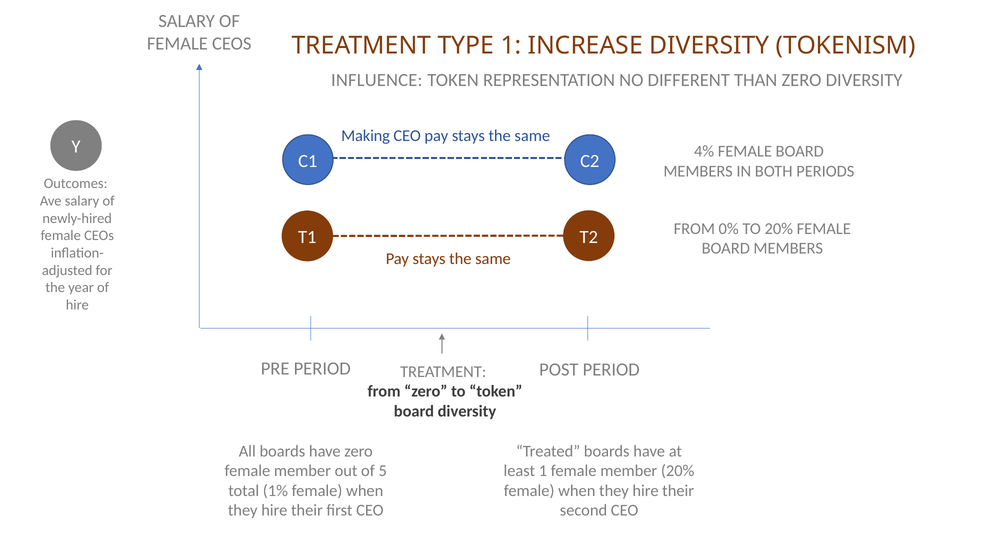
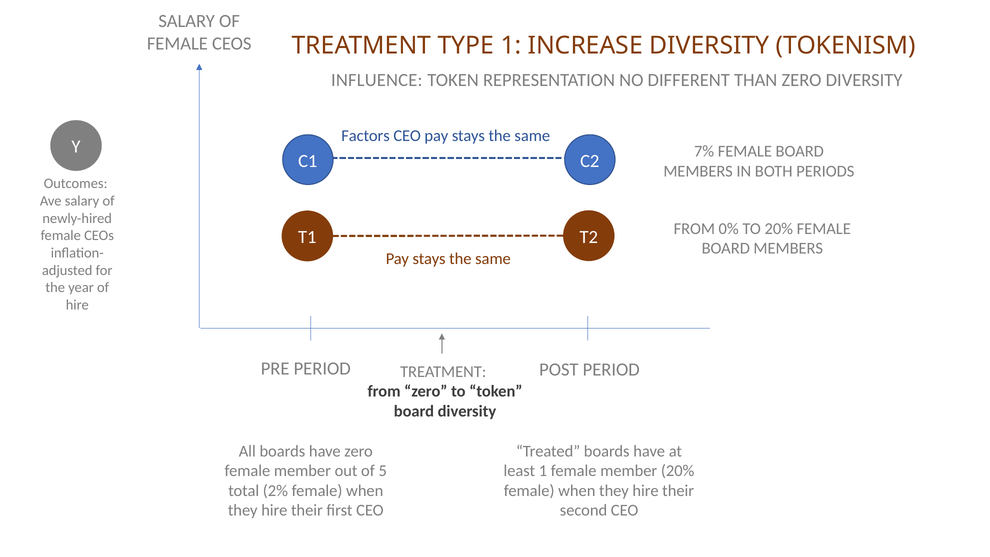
Making: Making -> Factors
4%: 4% -> 7%
1%: 1% -> 2%
